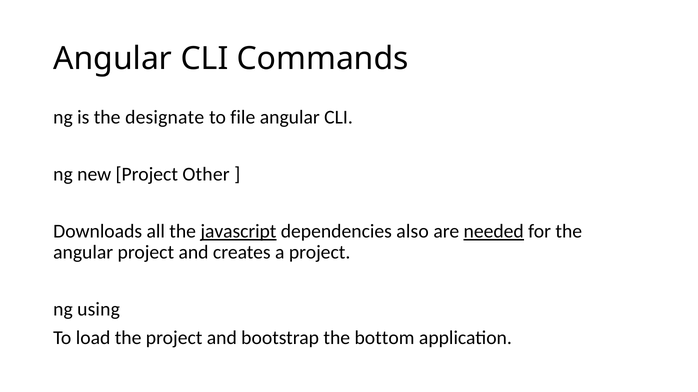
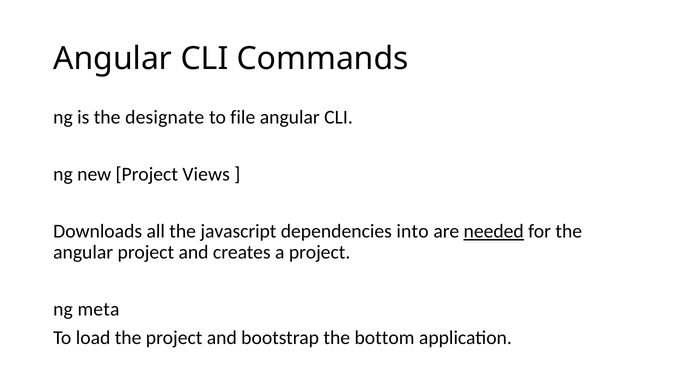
Other: Other -> Views
javascript underline: present -> none
also: also -> into
using: using -> meta
